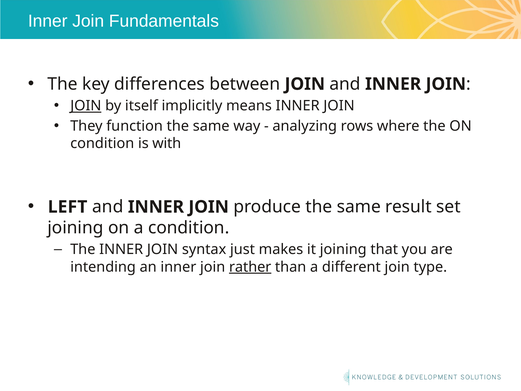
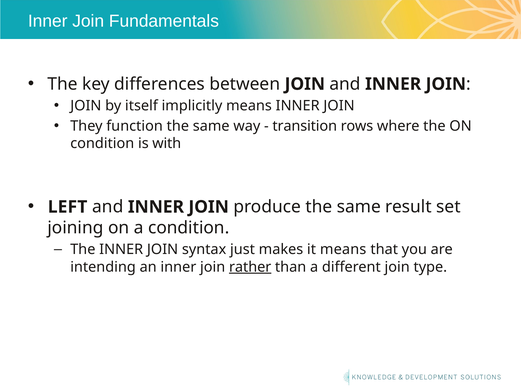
JOIN at (86, 106) underline: present -> none
analyzing: analyzing -> transition
it joining: joining -> means
